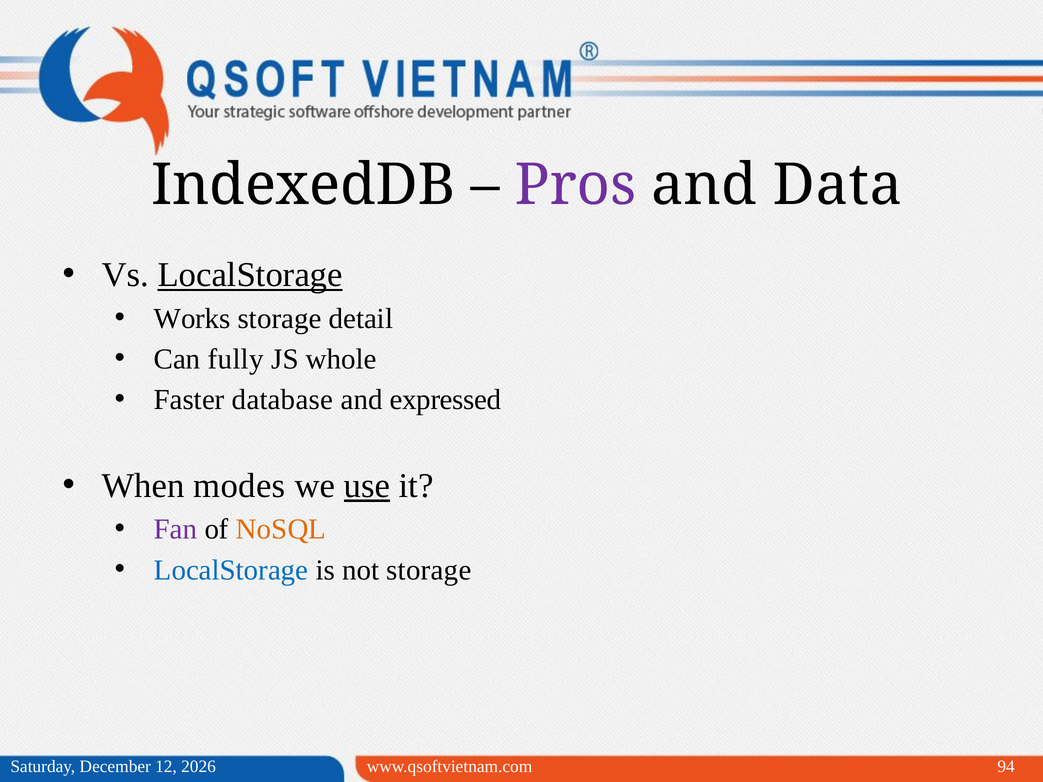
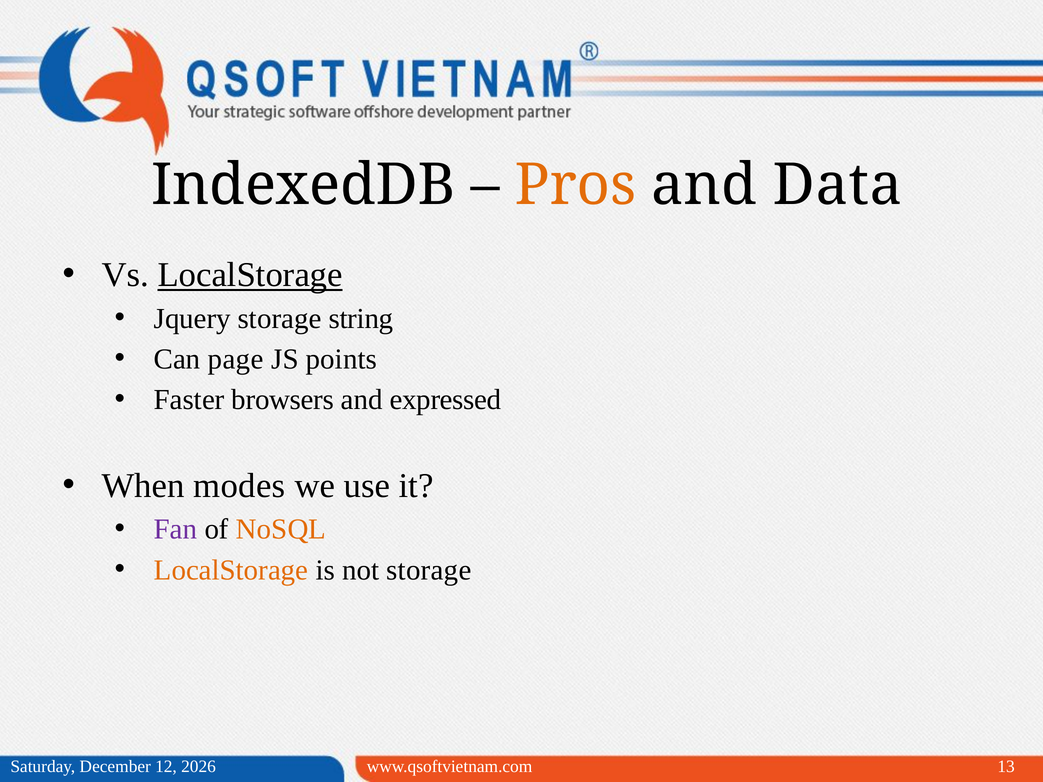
Pros colour: purple -> orange
Works: Works -> Jquery
detail: detail -> string
fully: fully -> page
whole: whole -> points
database: database -> browsers
use underline: present -> none
LocalStorage at (231, 570) colour: blue -> orange
94: 94 -> 13
